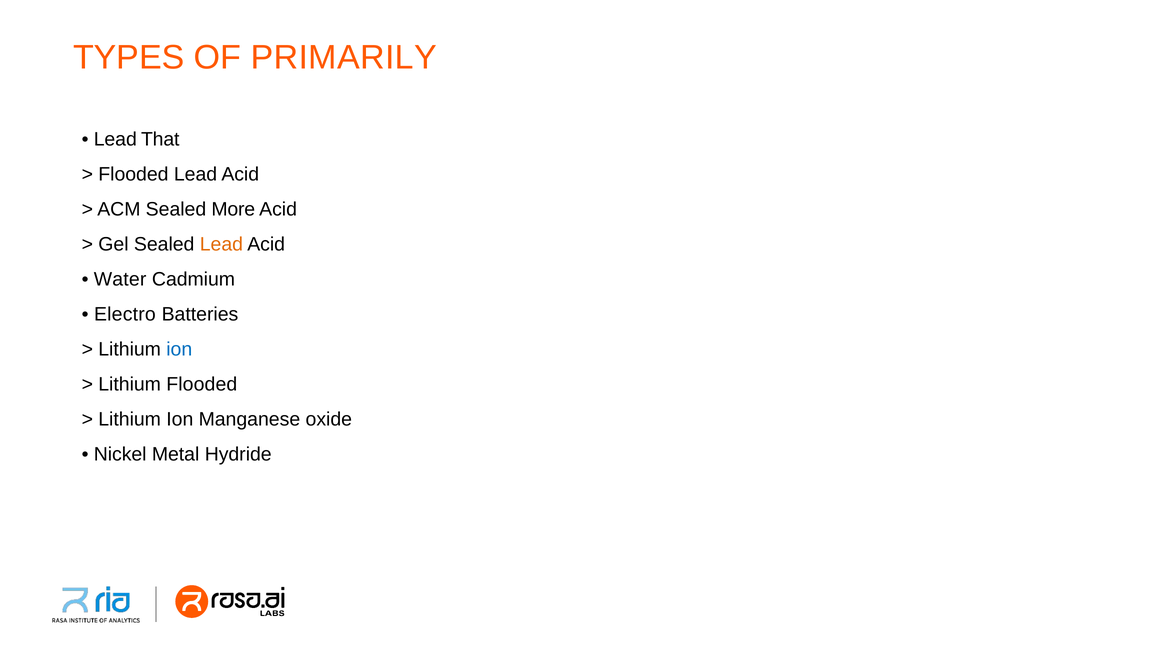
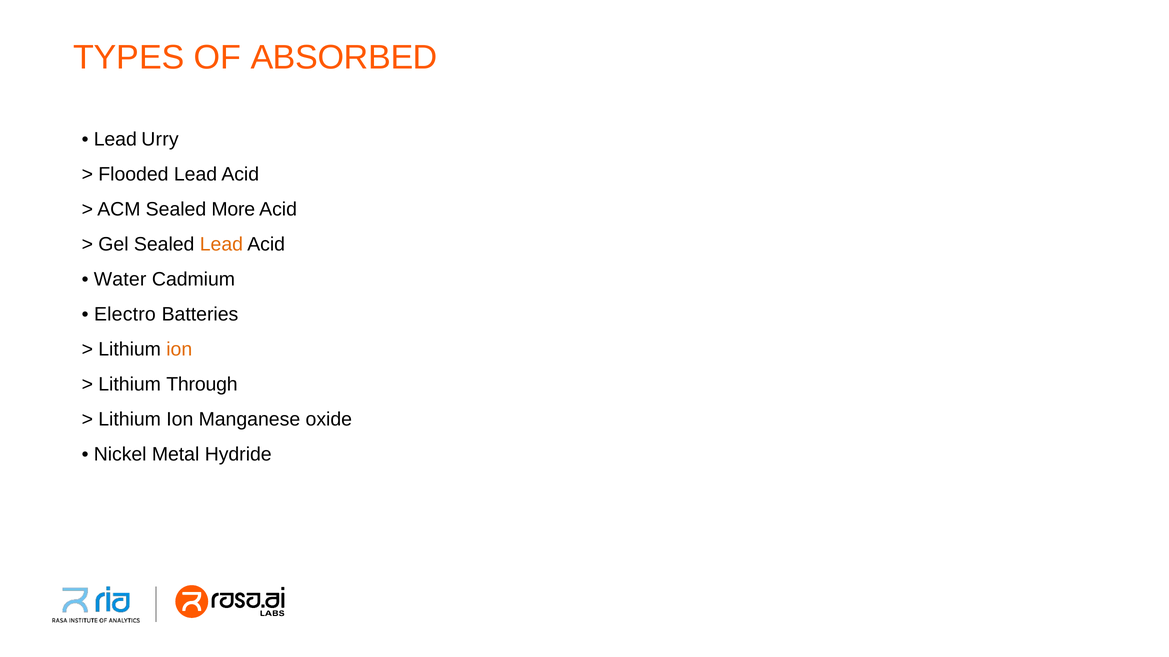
PRIMARILY: PRIMARILY -> ABSORBED
That: That -> Urry
ion at (179, 350) colour: blue -> orange
Lithium Flooded: Flooded -> Through
